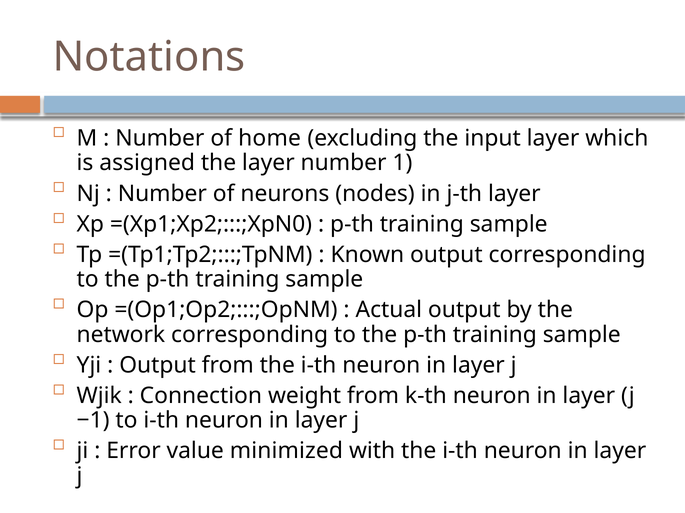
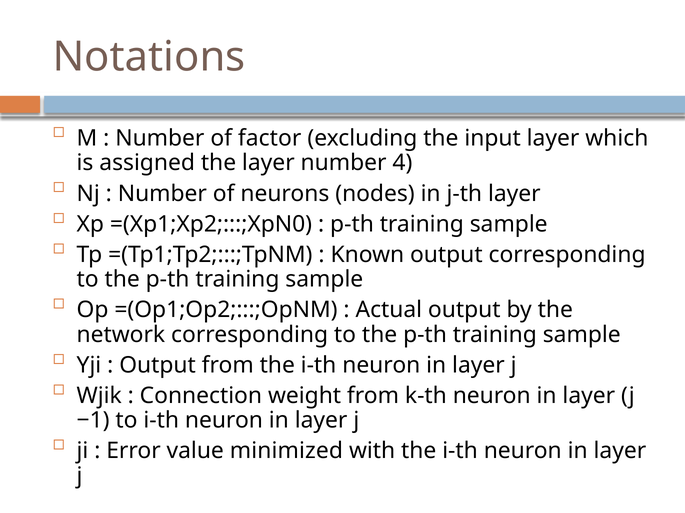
home: home -> factor
1: 1 -> 4
